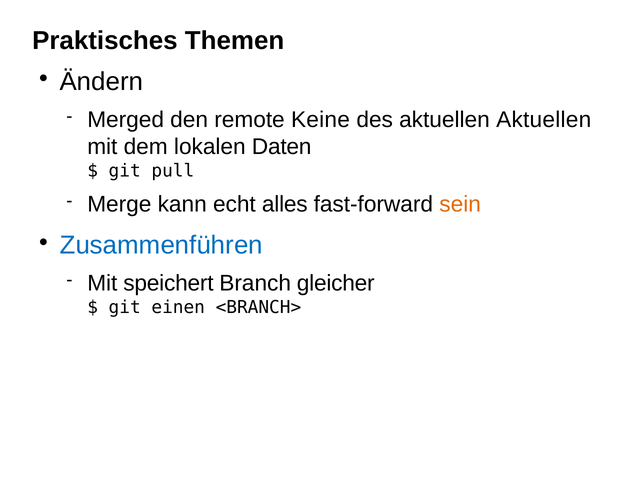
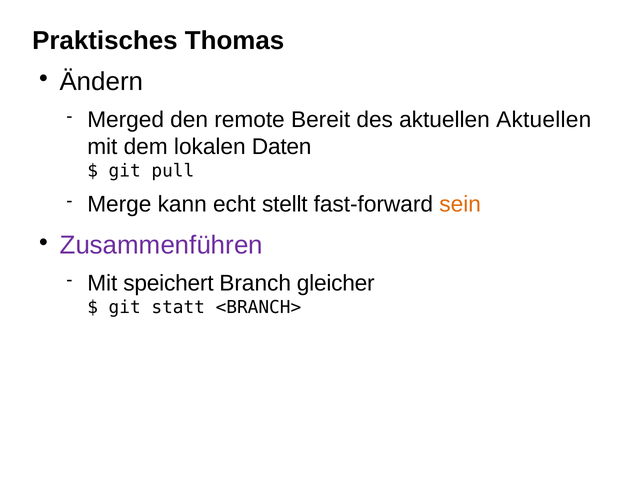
Themen: Themen -> Thomas
Keine: Keine -> Bereit
alles: alles -> stellt
Zusammenführen colour: blue -> purple
einen: einen -> statt
